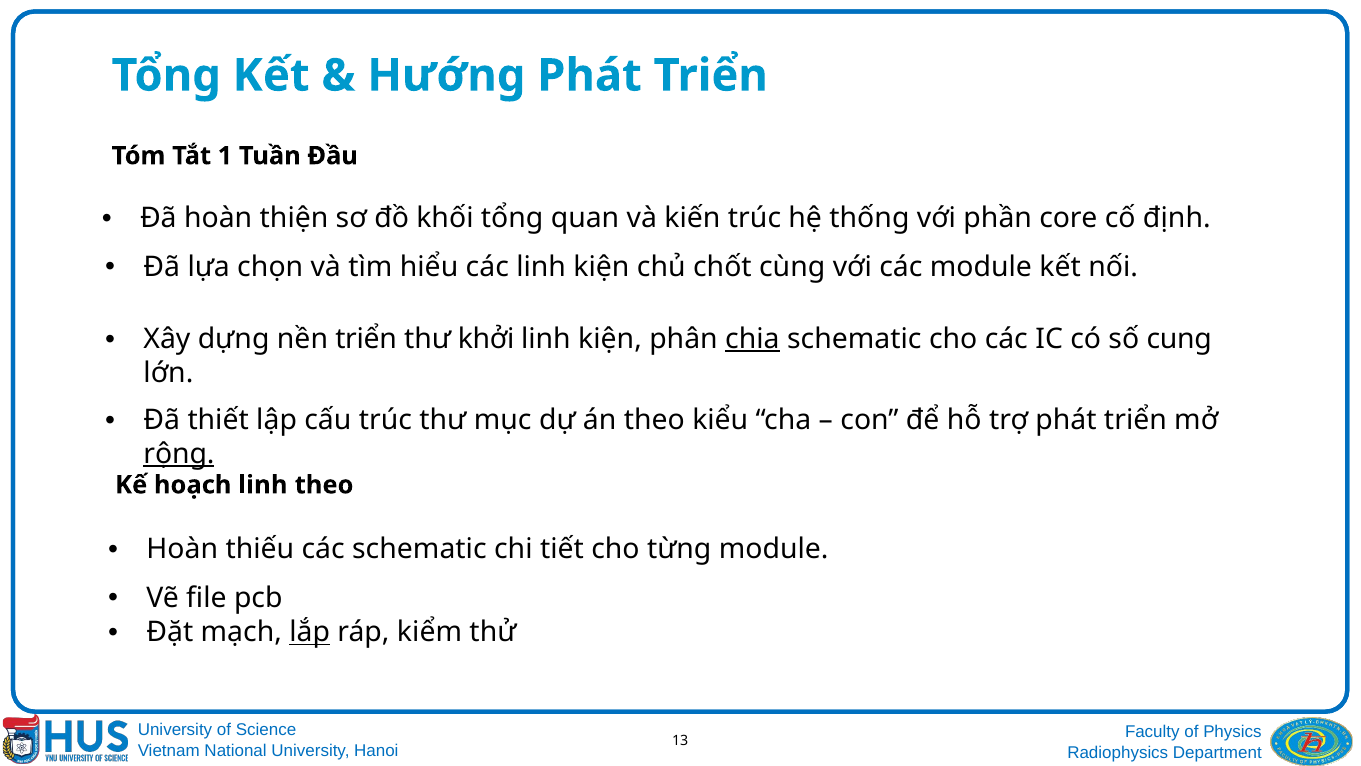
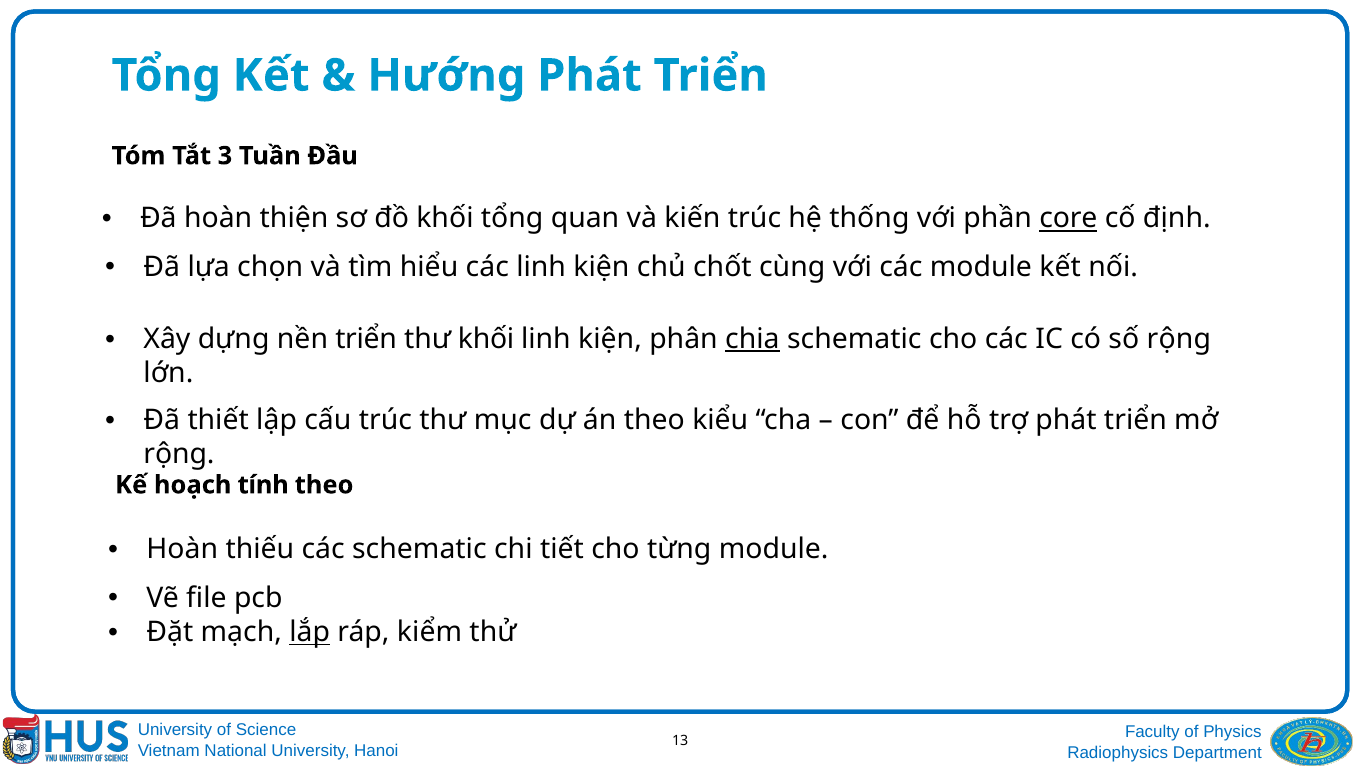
1: 1 -> 3
core underline: none -> present
thư khởi: khởi -> khối
số cung: cung -> rộng
rộng at (179, 454) underline: present -> none
hoạch linh: linh -> tính
